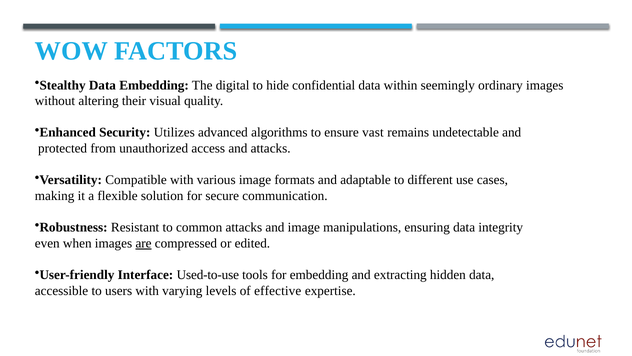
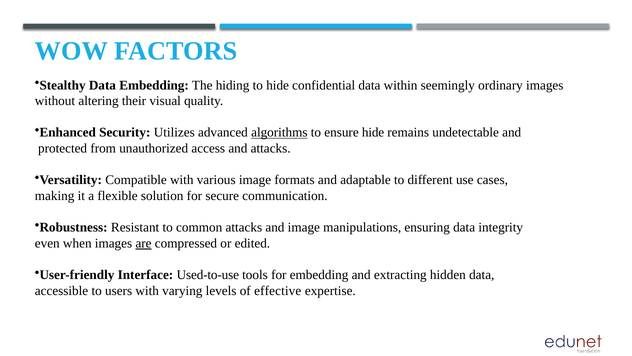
digital: digital -> hiding
algorithms underline: none -> present
ensure vast: vast -> hide
